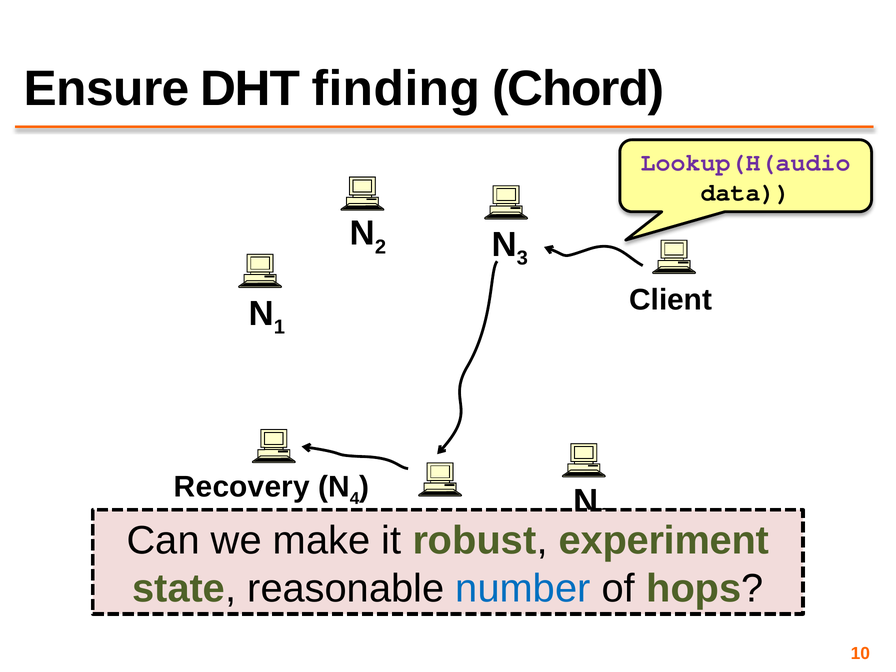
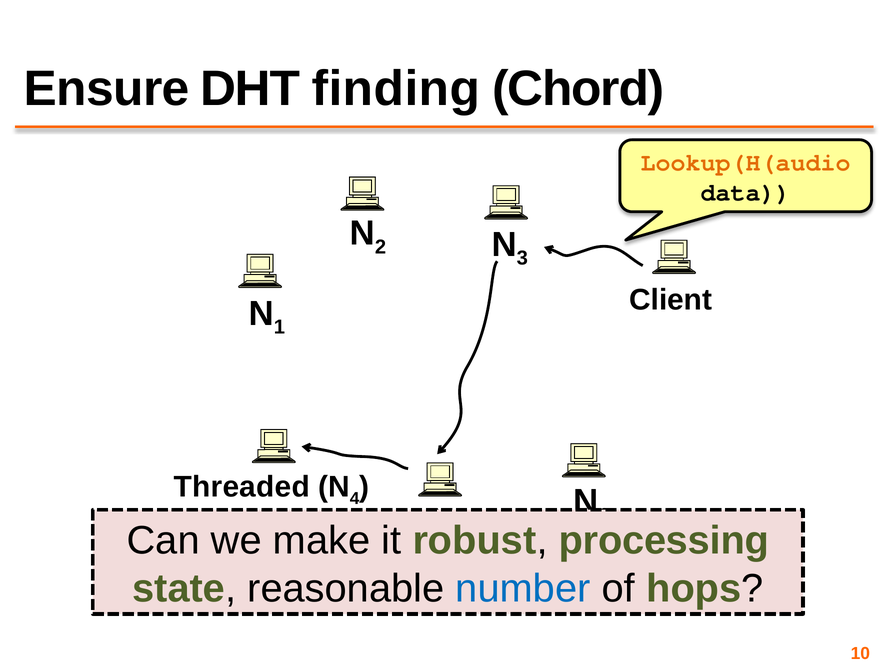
Lookup(H(audio colour: purple -> orange
Recovery: Recovery -> Threaded
experiment: experiment -> processing
